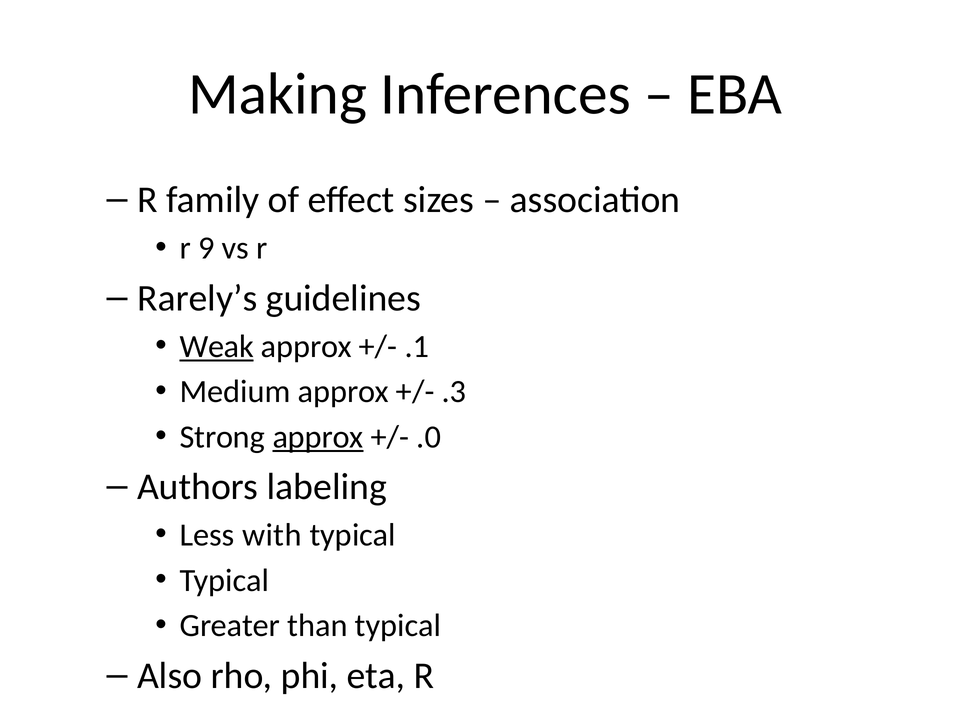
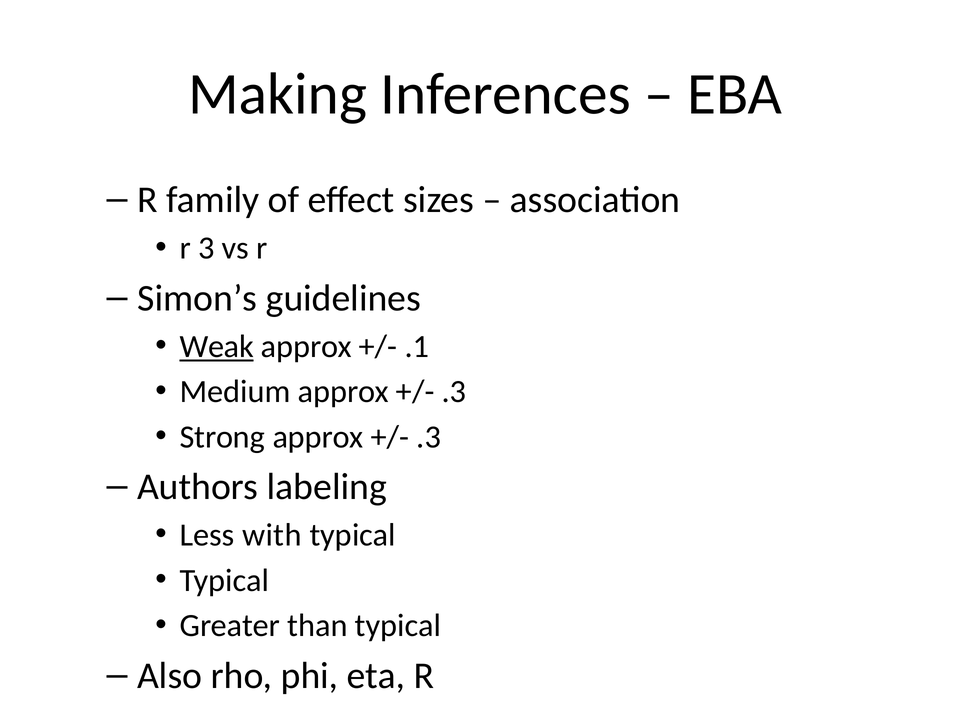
9: 9 -> 3
Rarely’s: Rarely’s -> Simon’s
approx at (318, 437) underline: present -> none
.0 at (429, 437): .0 -> .3
